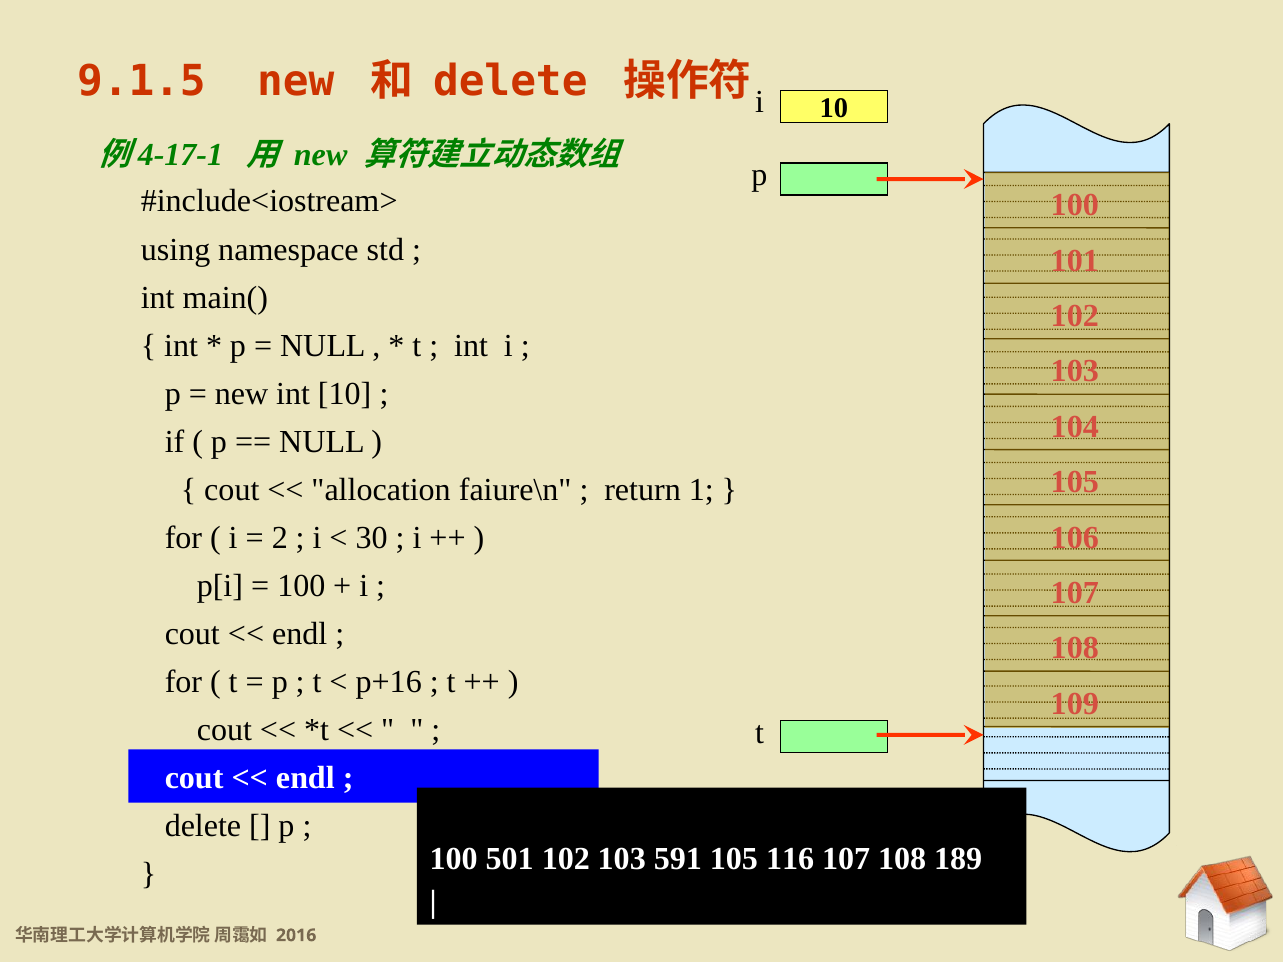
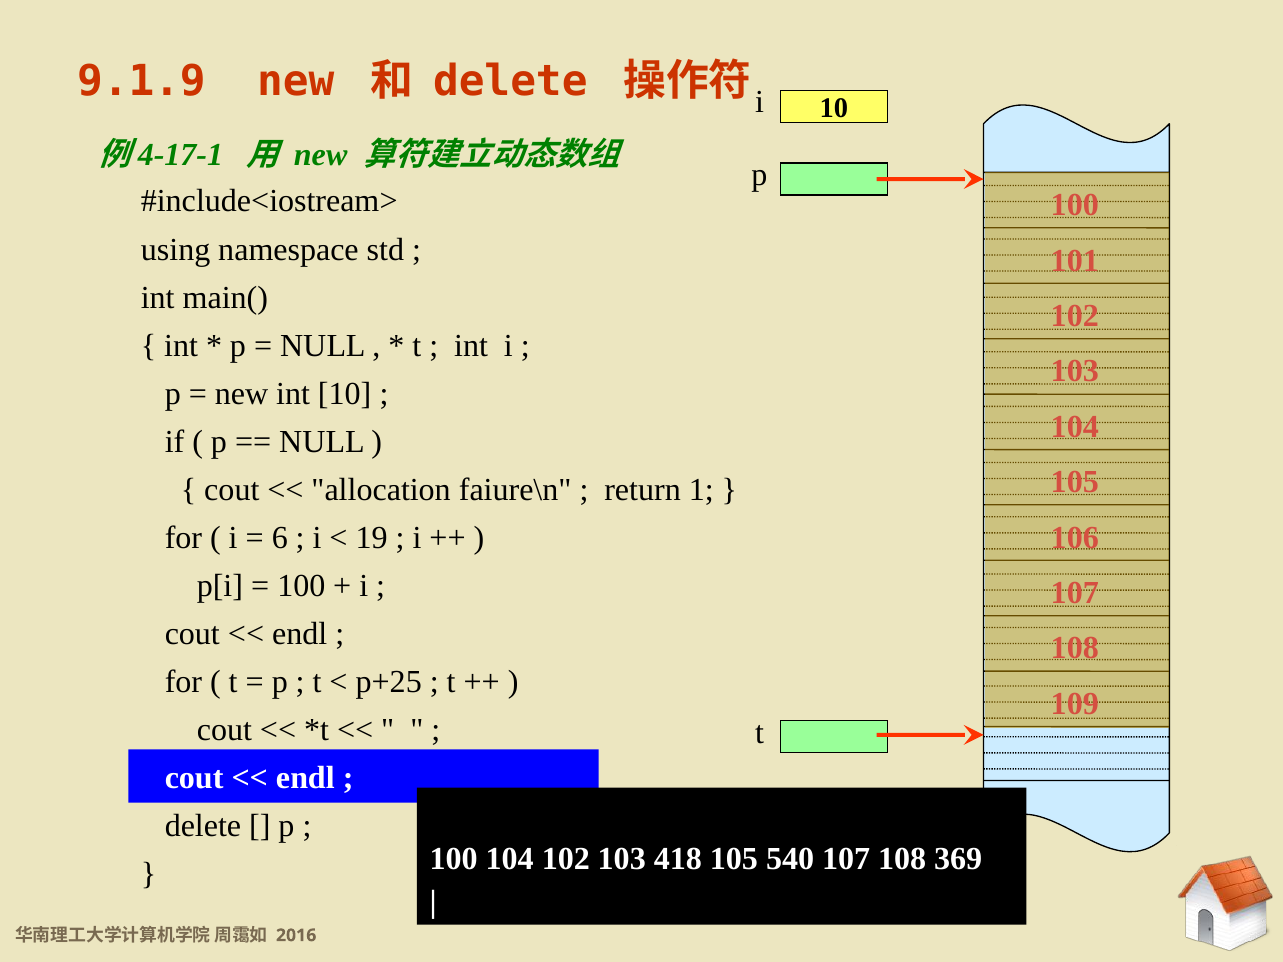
9.1.5: 9.1.5 -> 9.1.9
2: 2 -> 6
30: 30 -> 19
p+16: p+16 -> p+25
100 501: 501 -> 104
591: 591 -> 418
116: 116 -> 540
189: 189 -> 369
